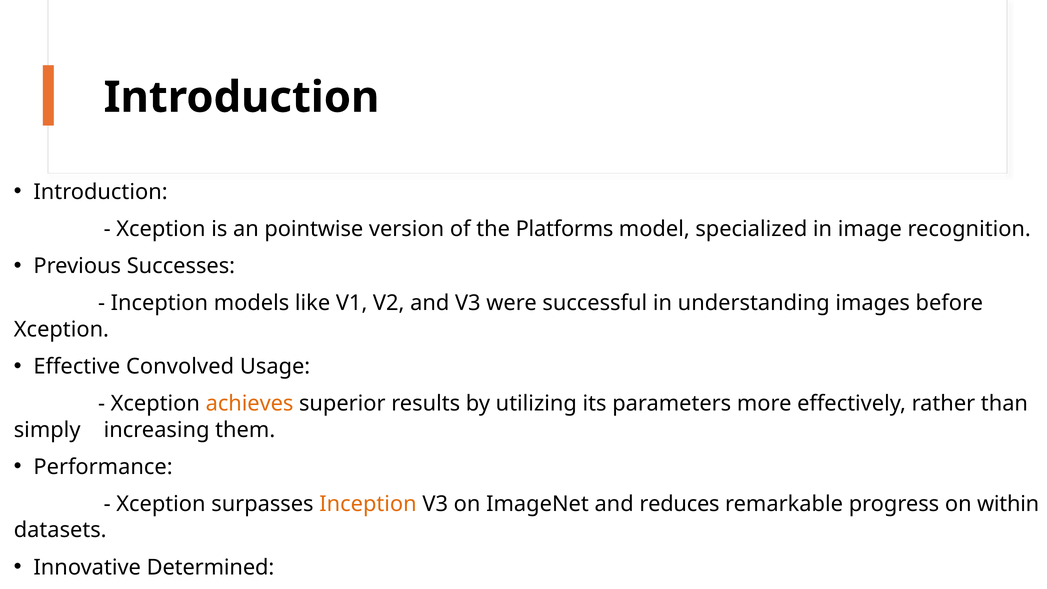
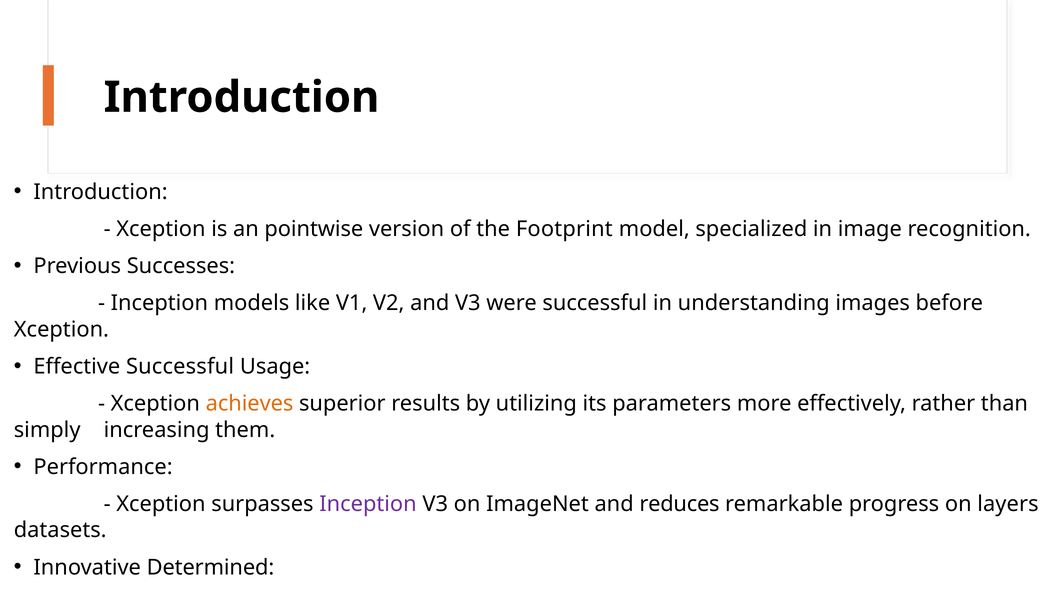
Platforms: Platforms -> Footprint
Effective Convolved: Convolved -> Successful
Inception at (368, 504) colour: orange -> purple
within: within -> layers
